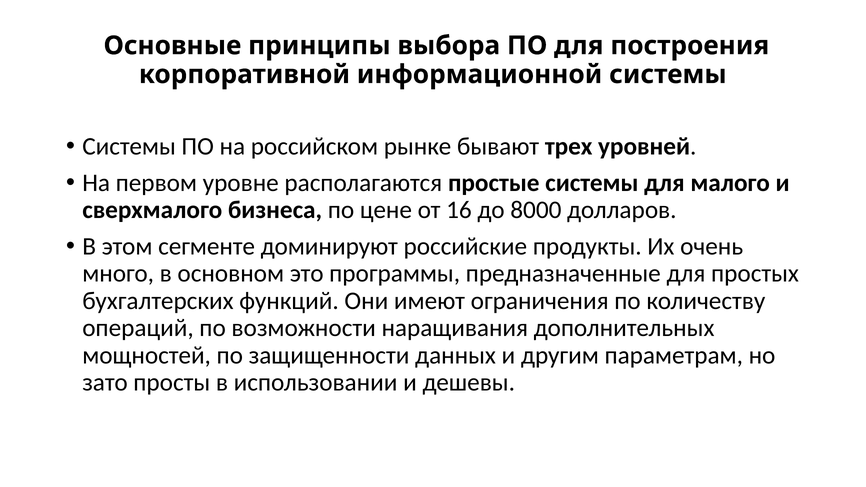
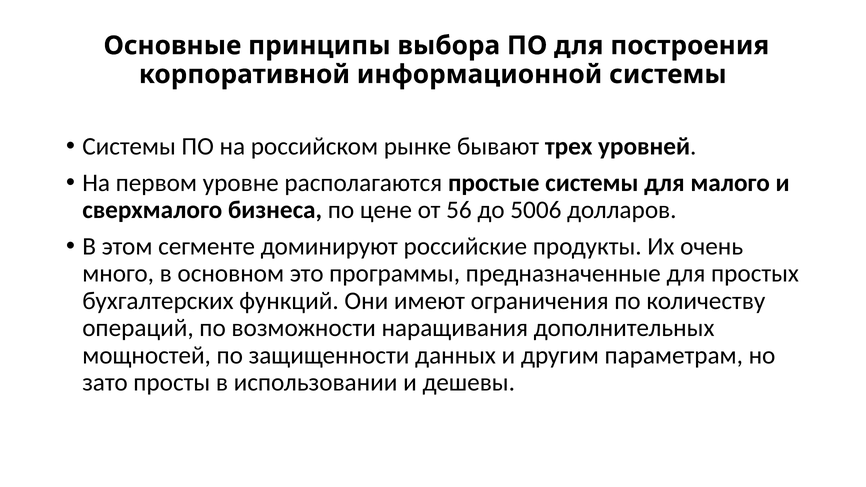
16: 16 -> 56
8000: 8000 -> 5006
